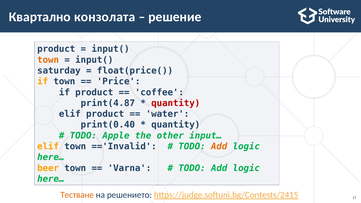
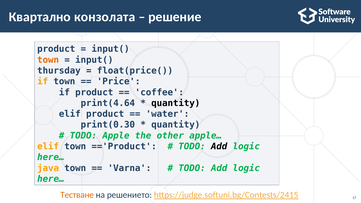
saturday: saturday -> thursday
print(4.87: print(4.87 -> print(4.64
quantity at (176, 103) colour: red -> black
print(0.40: print(0.40 -> print(0.30
input…: input… -> apple…
=='Invalid: =='Invalid -> =='Product
Add at (219, 146) colour: orange -> black
beer: beer -> java
